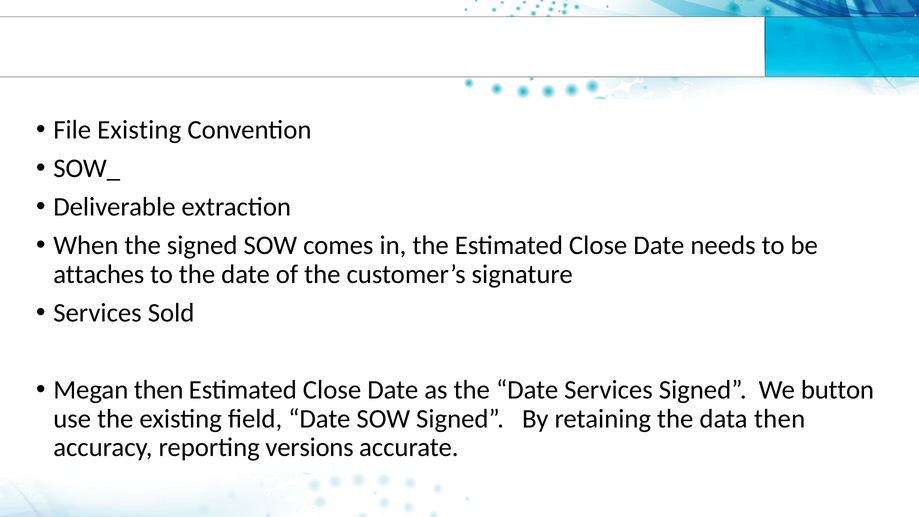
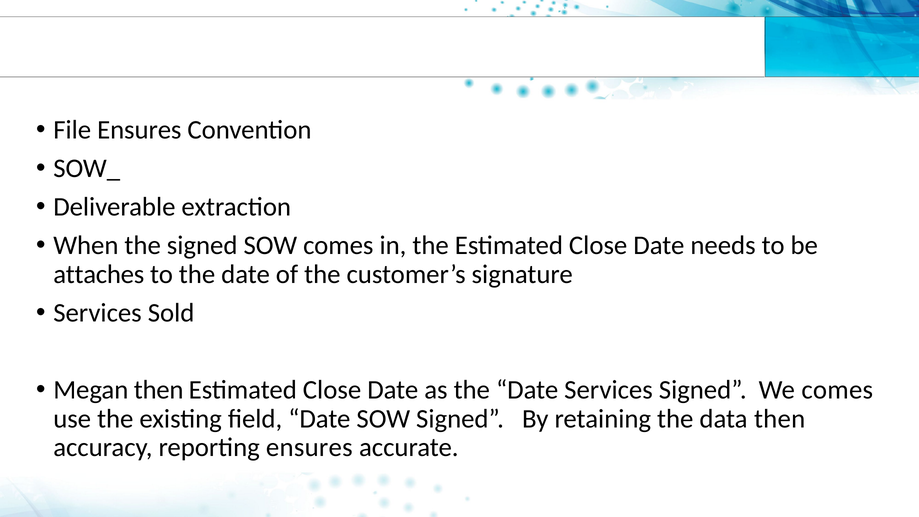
File Existing: Existing -> Ensures
We button: button -> comes
reporting versions: versions -> ensures
